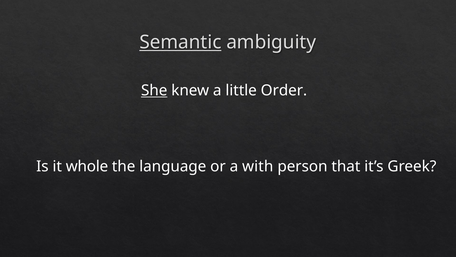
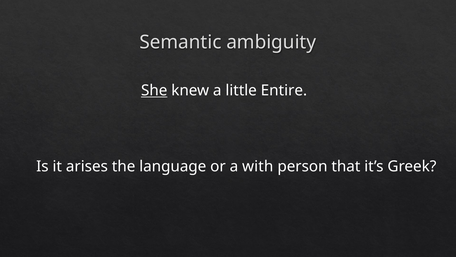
Semantic underline: present -> none
Order: Order -> Entire
whole: whole -> arises
